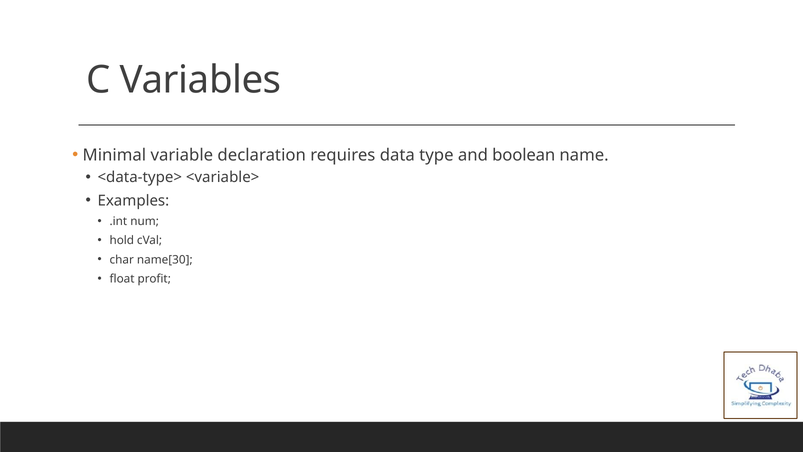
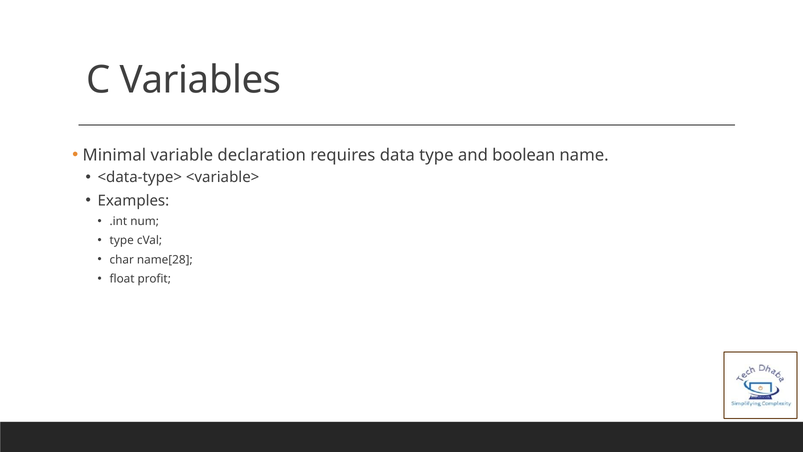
hold at (122, 240): hold -> type
name[30: name[30 -> name[28
